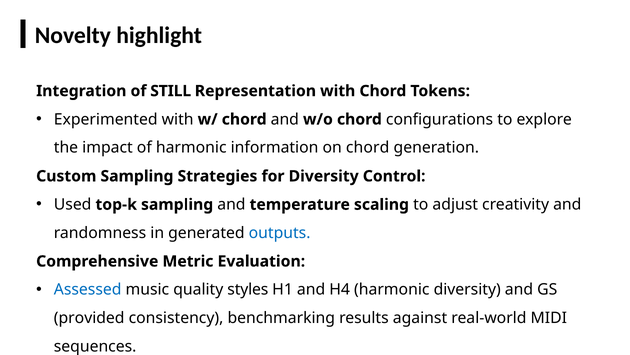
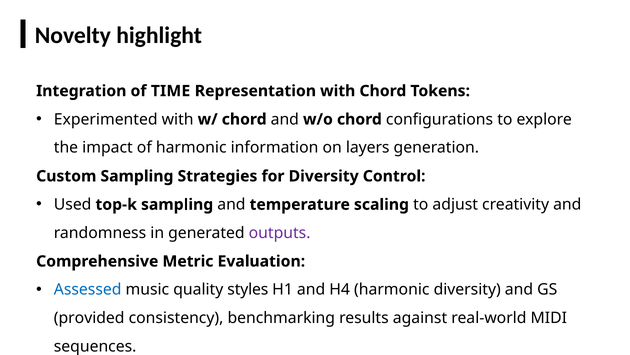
STILL: STILL -> TIME
on chord: chord -> layers
outputs colour: blue -> purple
